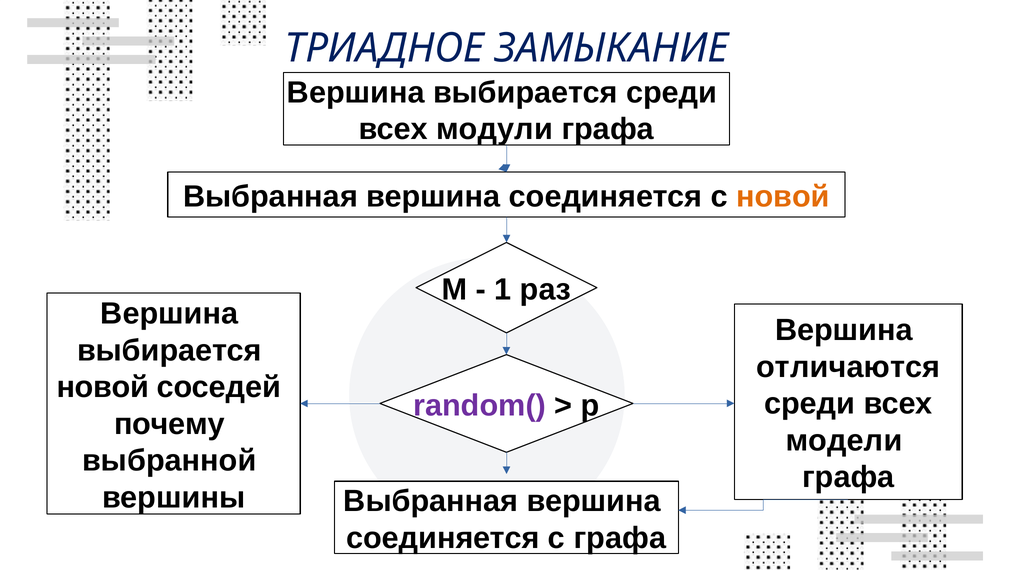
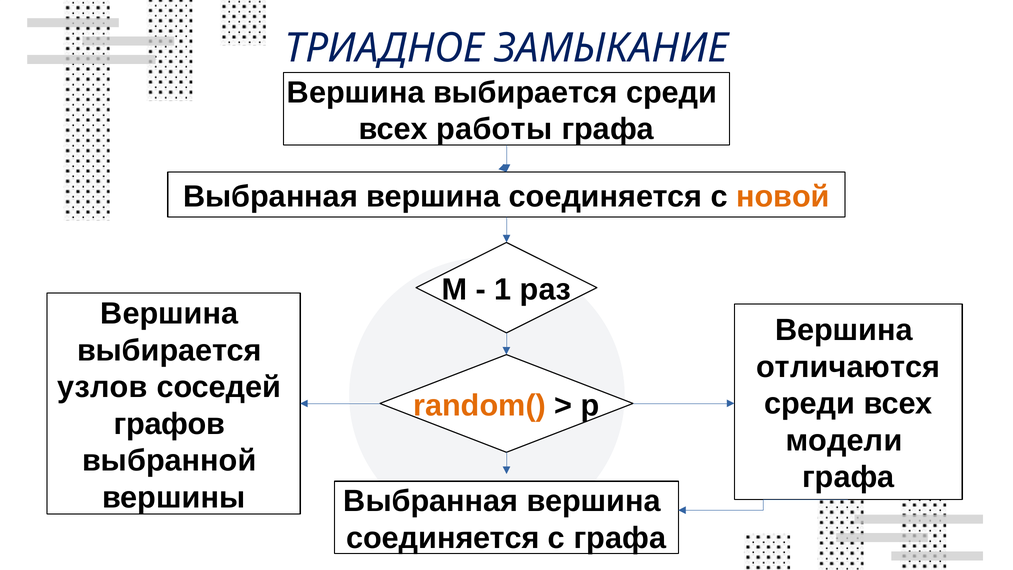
модули: модули -> работы
новой at (103, 387): новой -> узлов
random( colour: purple -> orange
почему: почему -> графов
